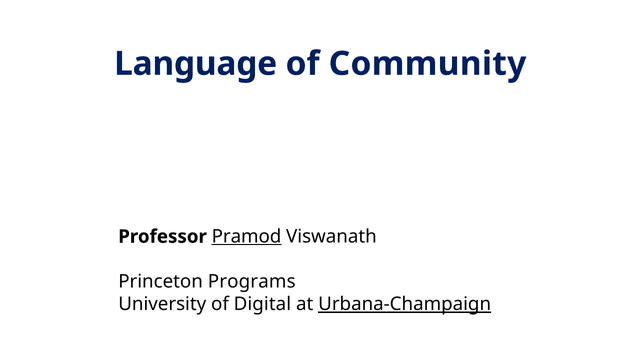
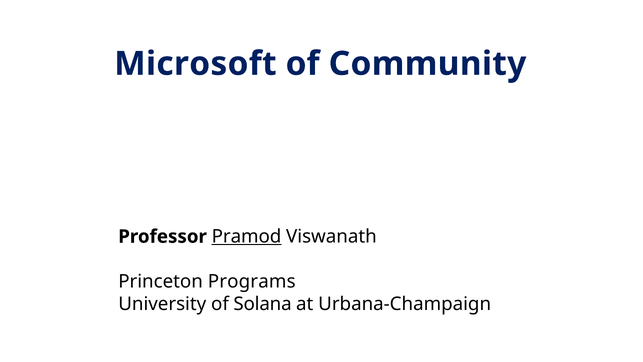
Language: Language -> Microsoft
Digital: Digital -> Solana
Urbana-Champaign underline: present -> none
